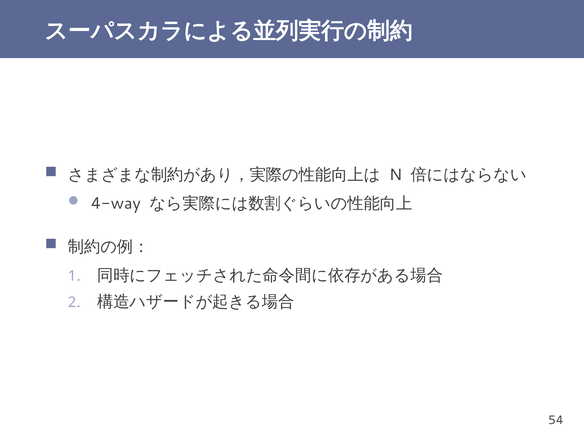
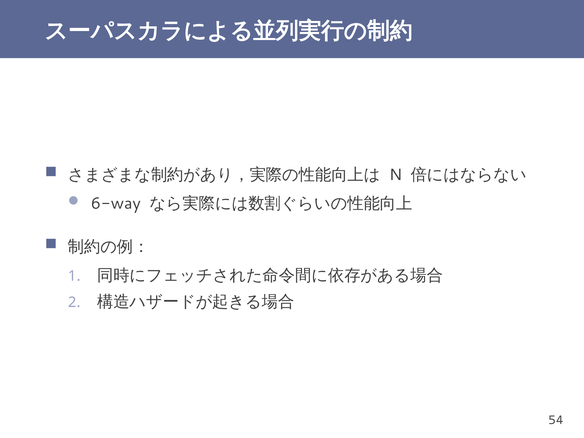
4-way: 4-way -> 6-way
